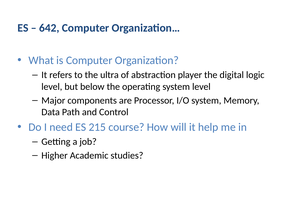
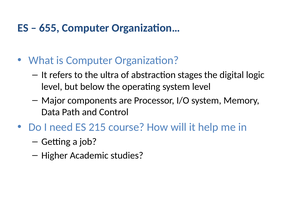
642: 642 -> 655
player: player -> stages
